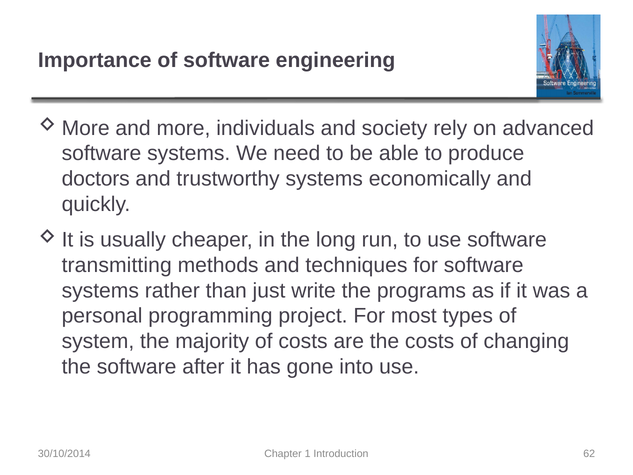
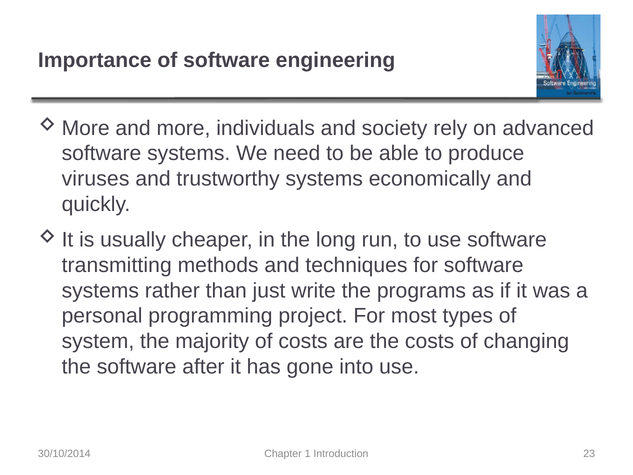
doctors: doctors -> viruses
62: 62 -> 23
